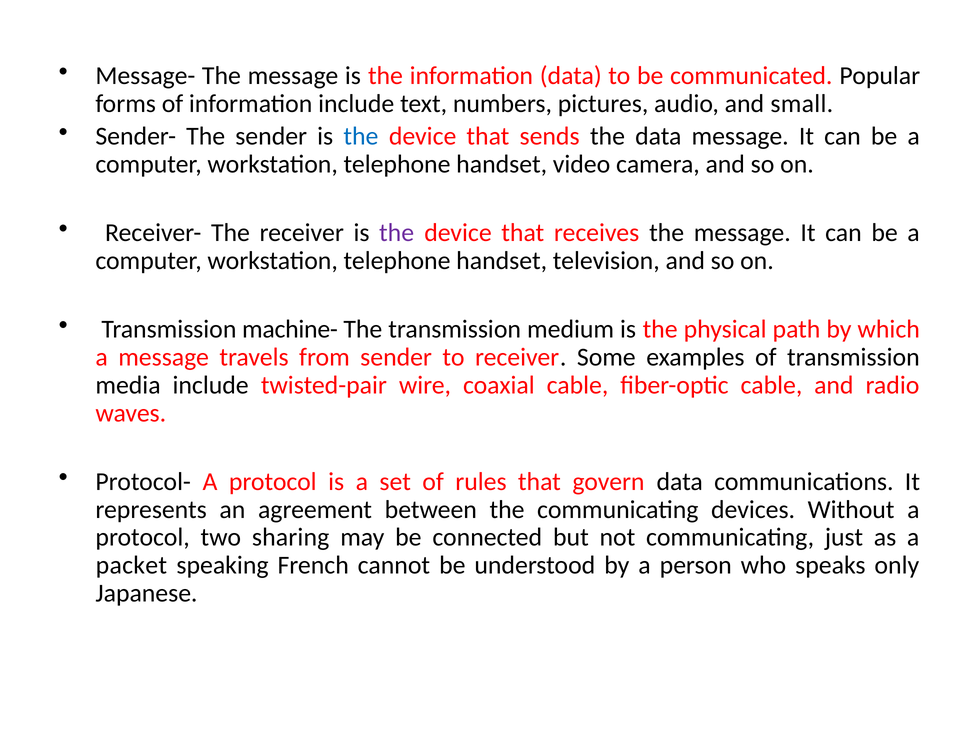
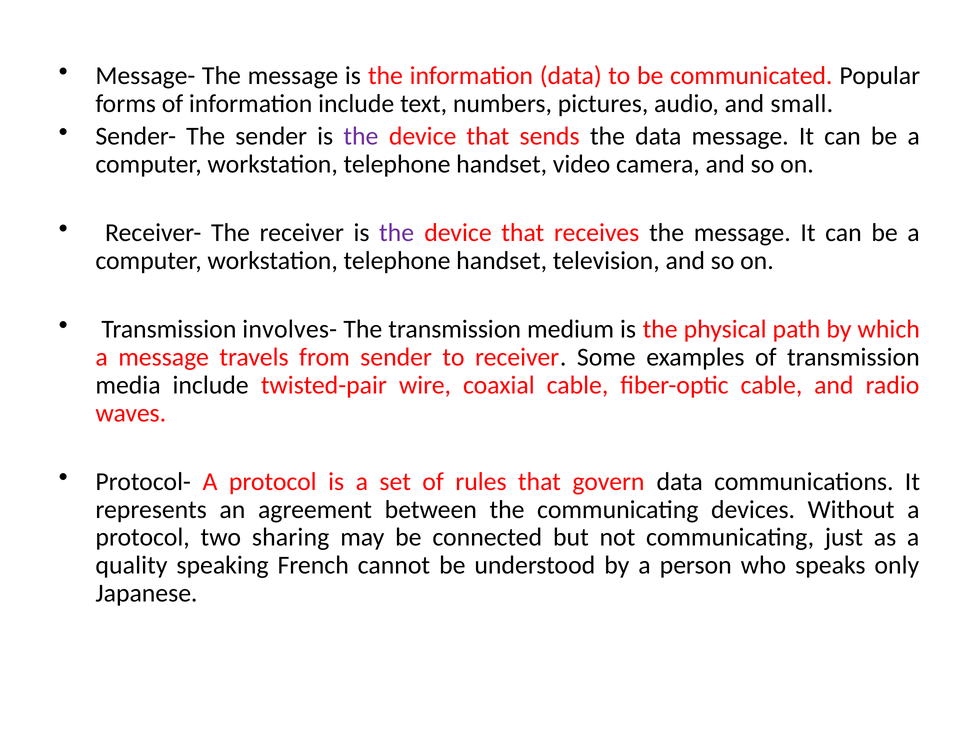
the at (361, 136) colour: blue -> purple
machine-: machine- -> involves-
packet: packet -> quality
